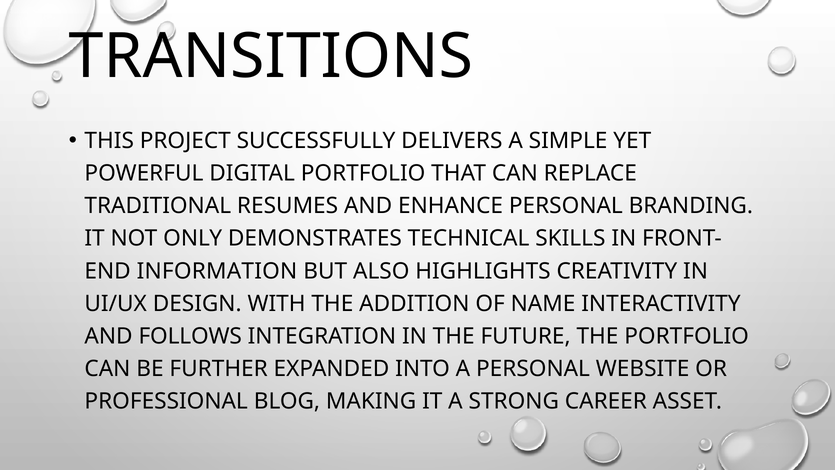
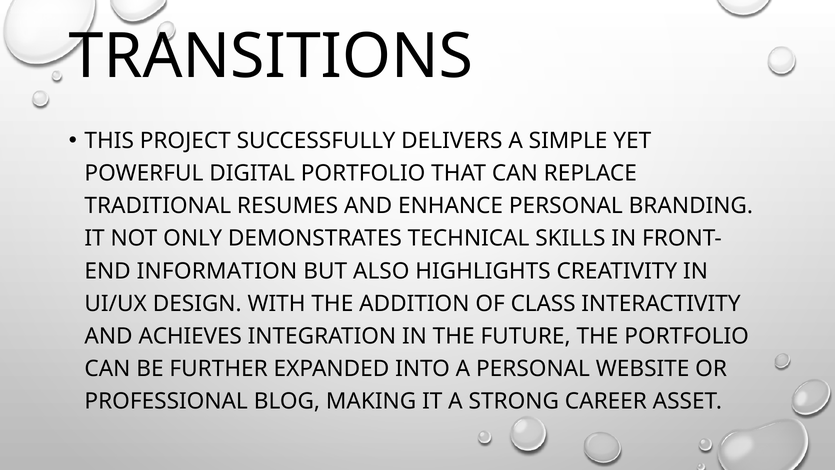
NAME: NAME -> CLASS
FOLLOWS: FOLLOWS -> ACHIEVES
